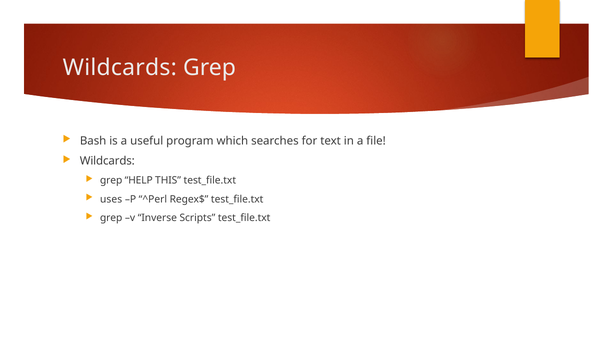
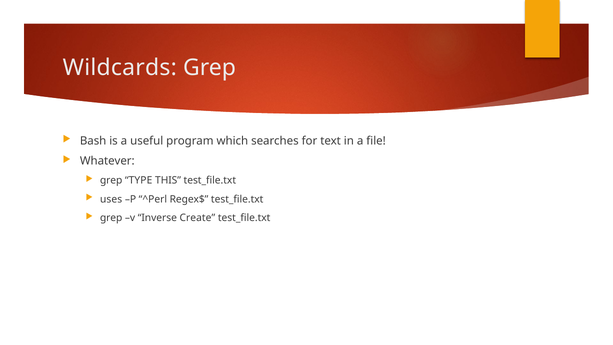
Wildcards at (107, 161): Wildcards -> Whatever
HELP: HELP -> TYPE
Scripts: Scripts -> Create
